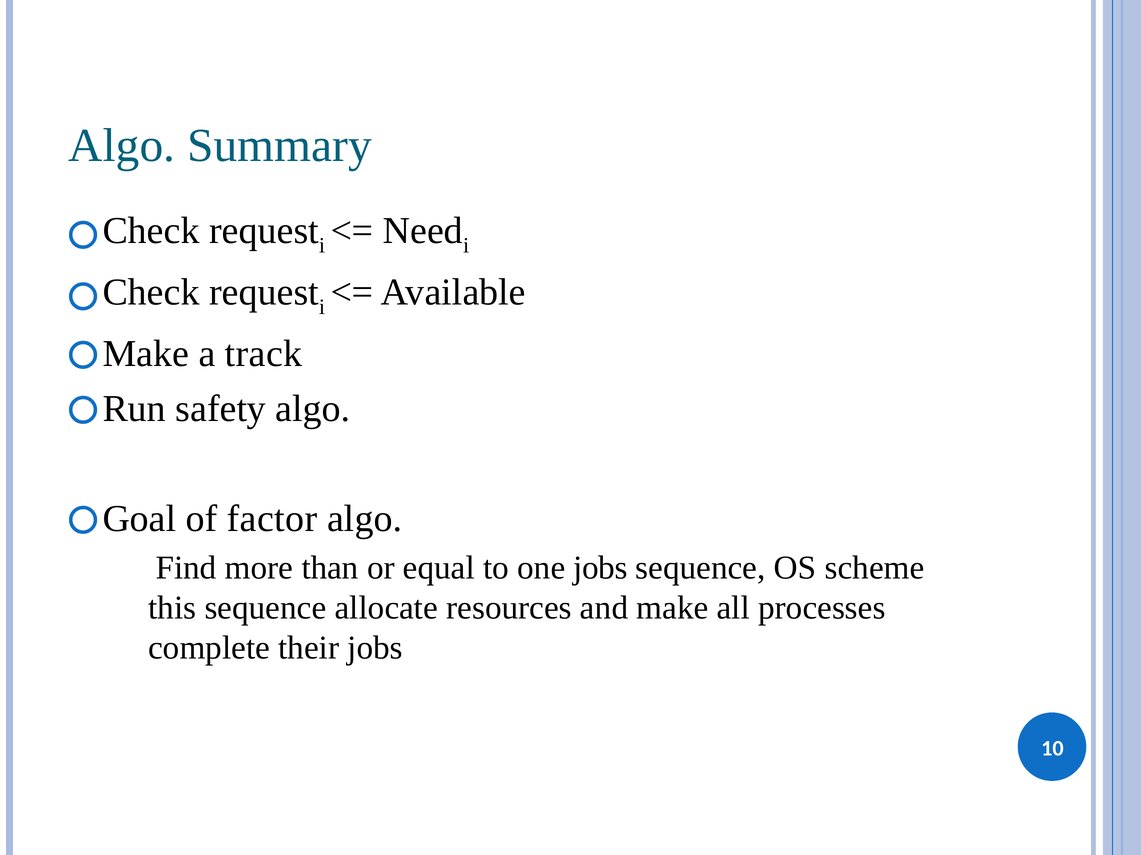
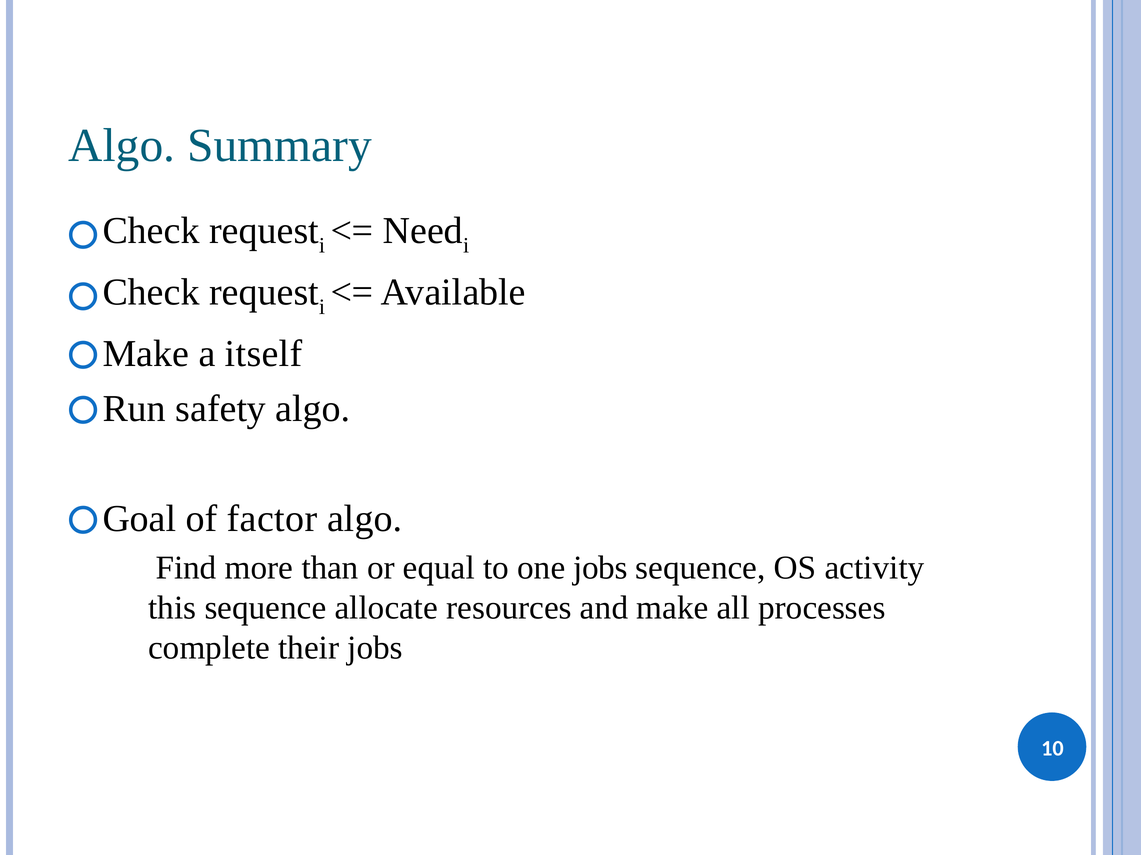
track: track -> itself
scheme: scheme -> activity
